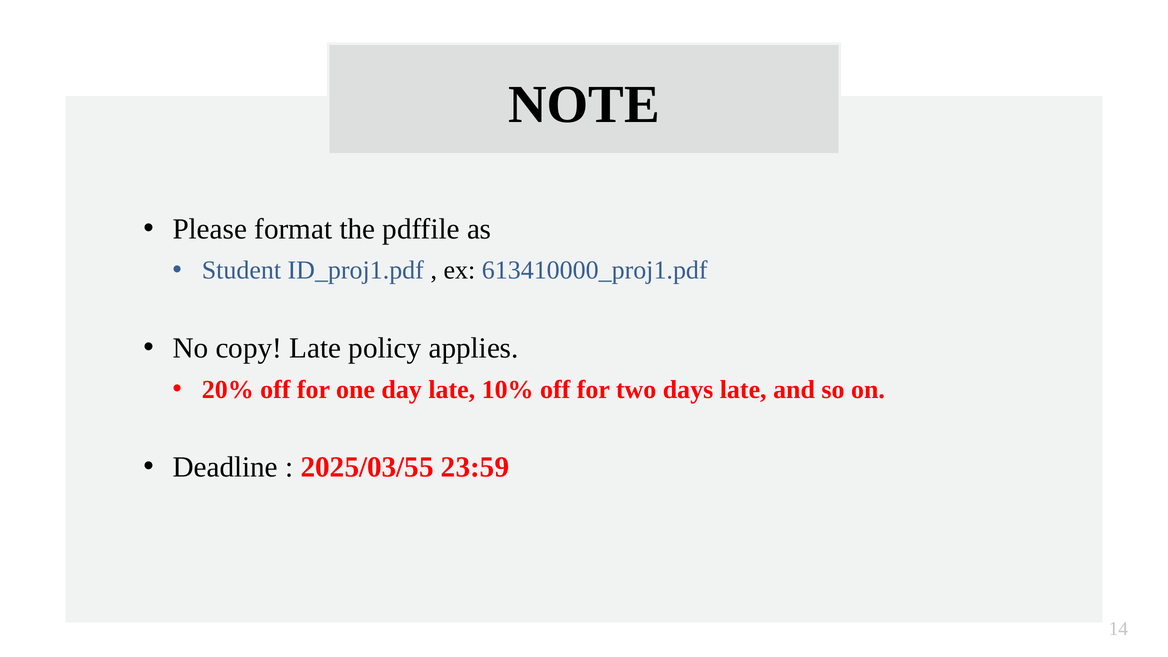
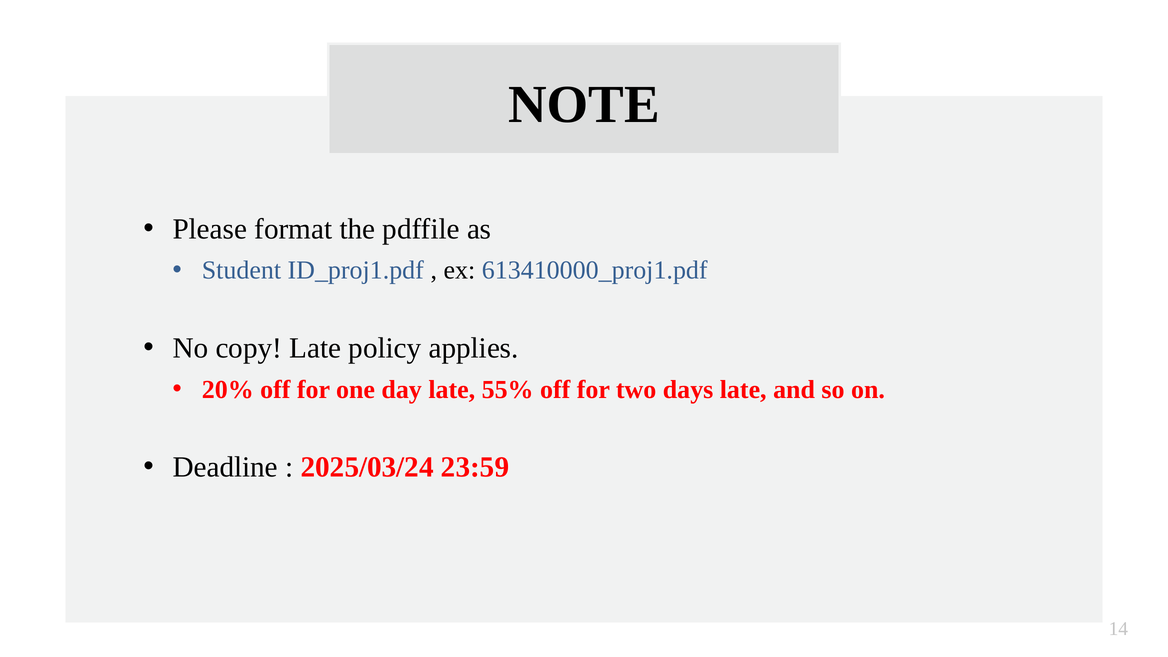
10%: 10% -> 55%
2025/03/55: 2025/03/55 -> 2025/03/24
